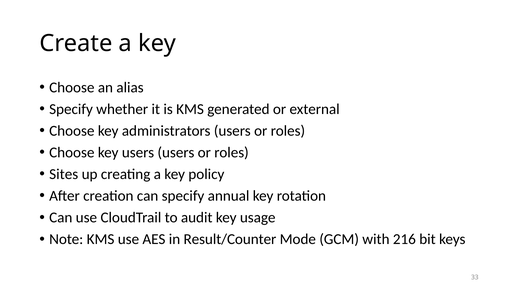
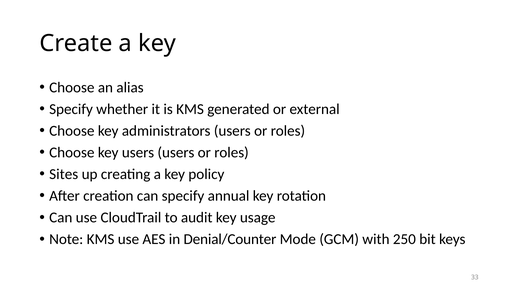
Result/Counter: Result/Counter -> Denial/Counter
216: 216 -> 250
